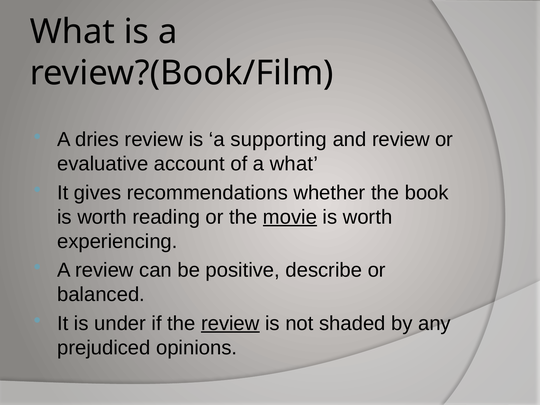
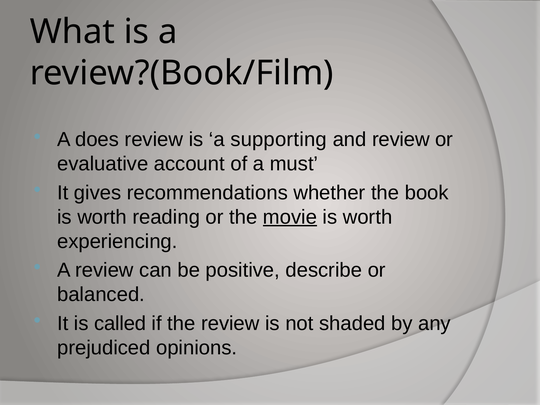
dries: dries -> does
a what: what -> must
under: under -> called
review at (230, 323) underline: present -> none
